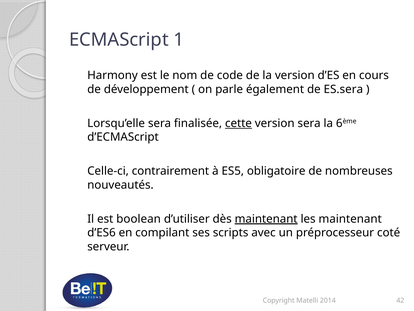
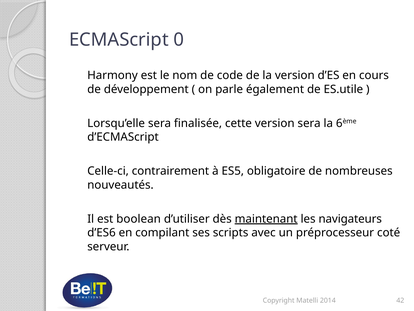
1: 1 -> 0
ES.sera: ES.sera -> ES.utile
cette underline: present -> none
les maintenant: maintenant -> navigateurs
